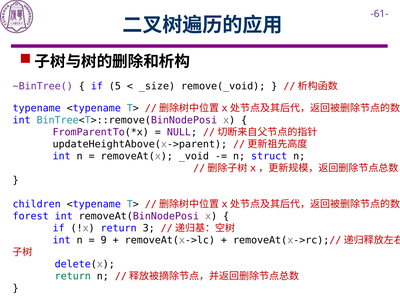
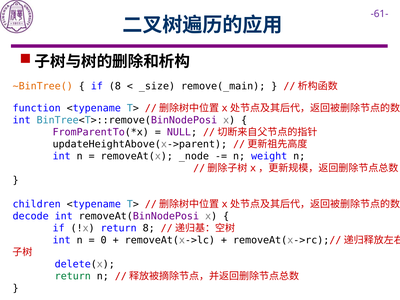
~BinTree( colour: purple -> orange
if 5: 5 -> 8
remove(_void: remove(_void -> remove(_main
typename: typename -> function
_void: _void -> _node
struct: struct -> weight
forest: forest -> decode
return 3: 3 -> 8
9: 9 -> 0
